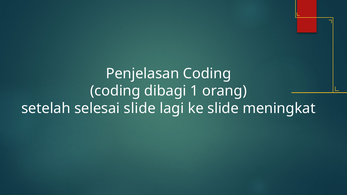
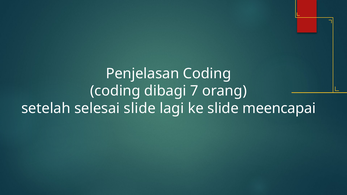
1: 1 -> 7
meningkat: meningkat -> meencapai
